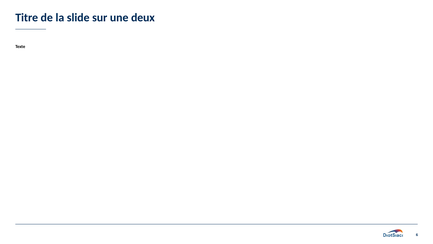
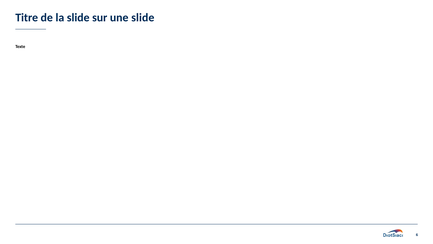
une deux: deux -> slide
